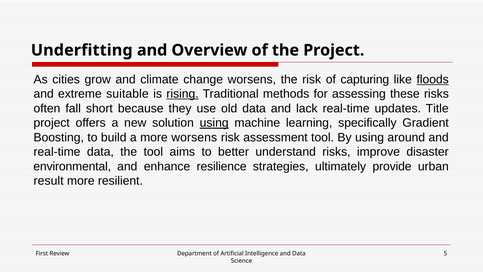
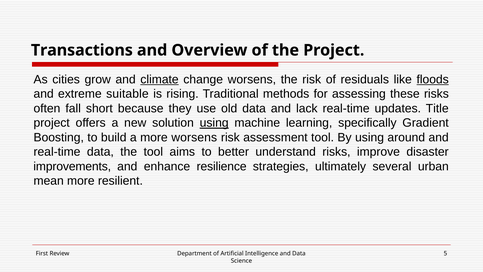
Underfitting: Underfitting -> Transactions
climate underline: none -> present
capturing: capturing -> residuals
rising underline: present -> none
environmental: environmental -> improvements
provide: provide -> several
result: result -> mean
